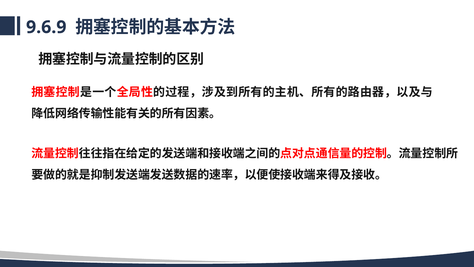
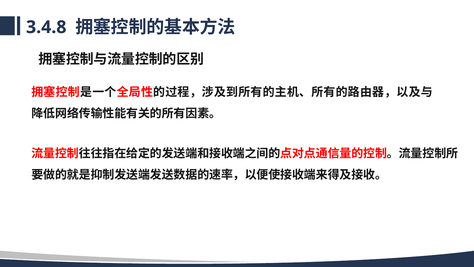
9.6.9: 9.6.9 -> 3.4.8
